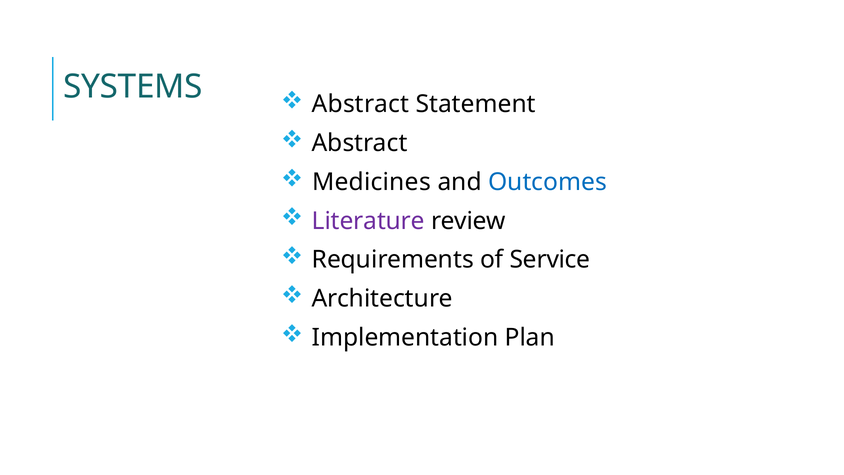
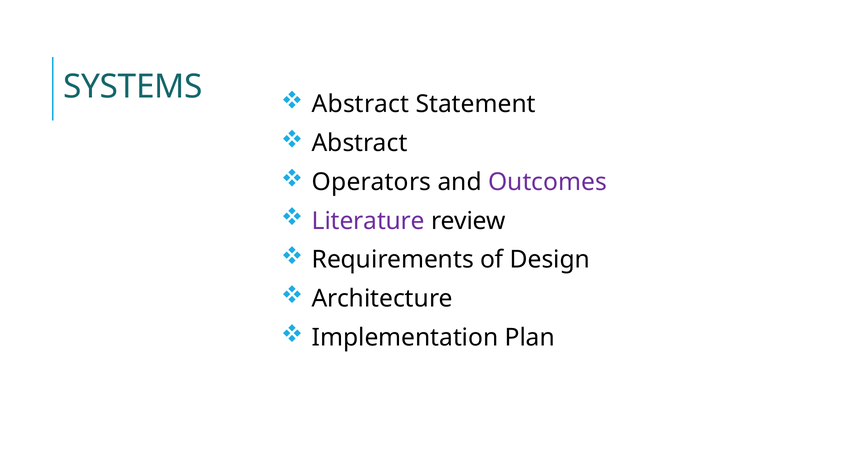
Medicines: Medicines -> Operators
Outcomes colour: blue -> purple
Service: Service -> Design
